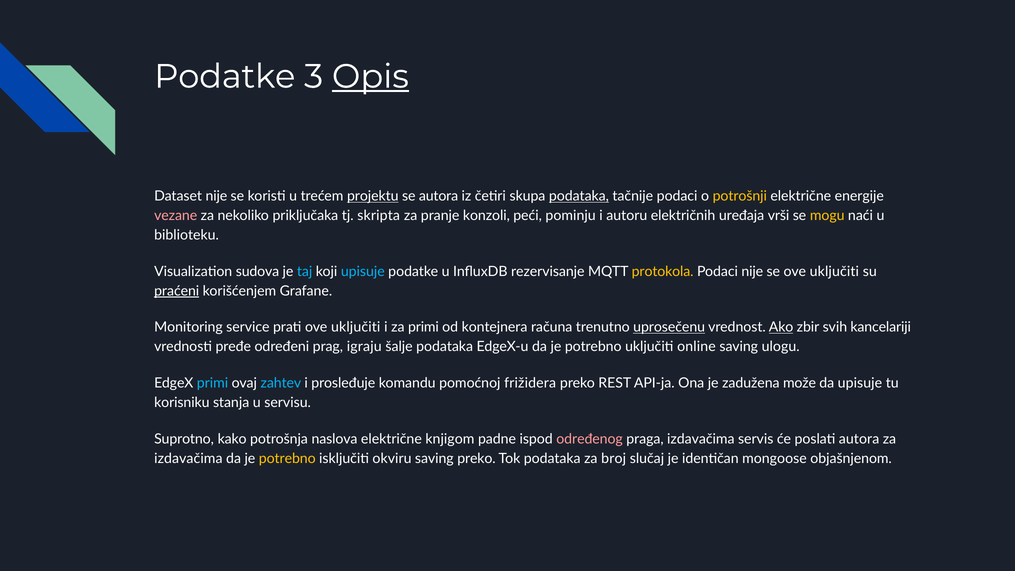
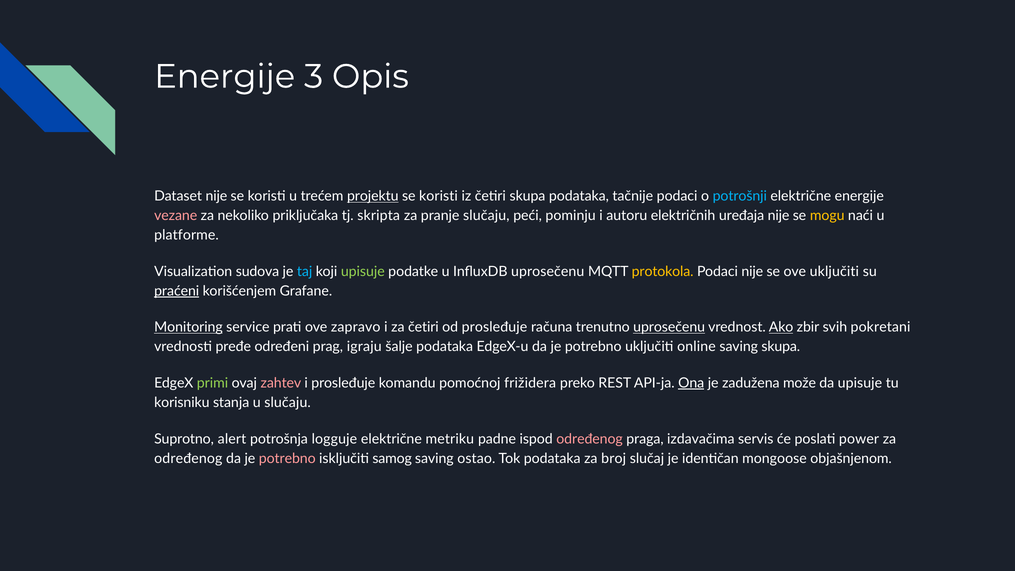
Podatke at (225, 77): Podatke -> Energije
Opis underline: present -> none
autora at (439, 196): autora -> koristi
podataka at (579, 196) underline: present -> none
potrošnji colour: yellow -> light blue
pranje konzoli: konzoli -> slučaju
uređaja vrši: vrši -> nije
biblioteku: biblioteku -> platforme
upisuje at (363, 271) colour: light blue -> light green
InfluxDB rezervisanje: rezervisanje -> uprosečenu
Monitoring underline: none -> present
prati ove uključiti: uključiti -> zapravo
za primi: primi -> četiri
od kontejnera: kontejnera -> prosleđuje
kancelariji: kancelariji -> pokretani
saving ulogu: ulogu -> skupa
primi at (212, 383) colour: light blue -> light green
zahtev colour: light blue -> pink
Ona underline: none -> present
u servisu: servisu -> slučaju
kako: kako -> alert
naslova: naslova -> logguje
knjigom: knjigom -> metriku
poslati autora: autora -> power
izdavačima at (188, 458): izdavačima -> određenog
potrebno at (287, 458) colour: yellow -> pink
okviru: okviru -> samog
saving preko: preko -> ostao
